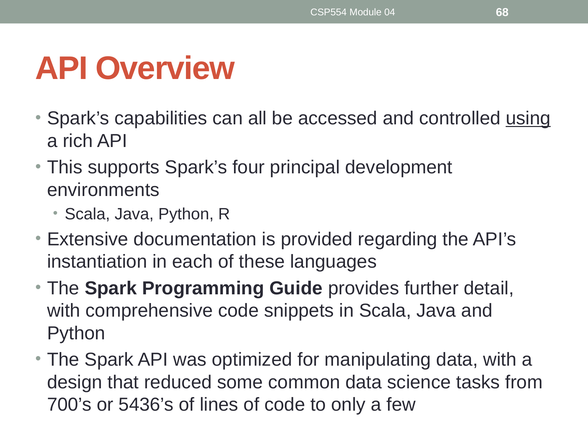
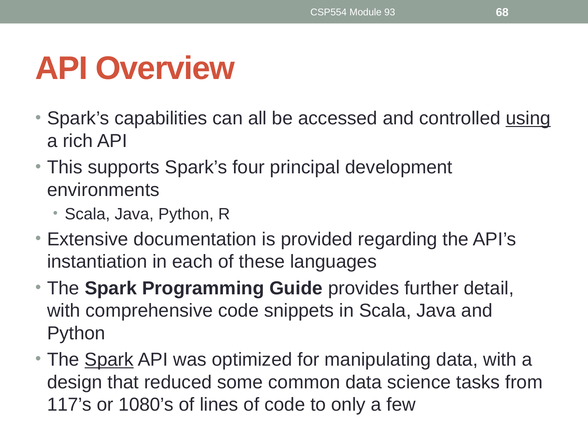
04: 04 -> 93
Spark at (109, 360) underline: none -> present
700’s: 700’s -> 117’s
5436’s: 5436’s -> 1080’s
